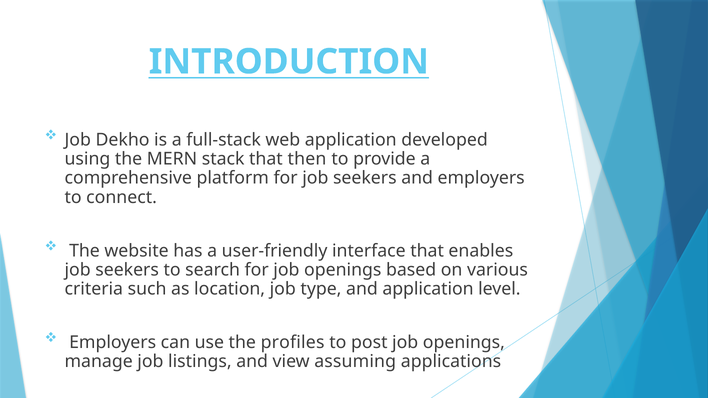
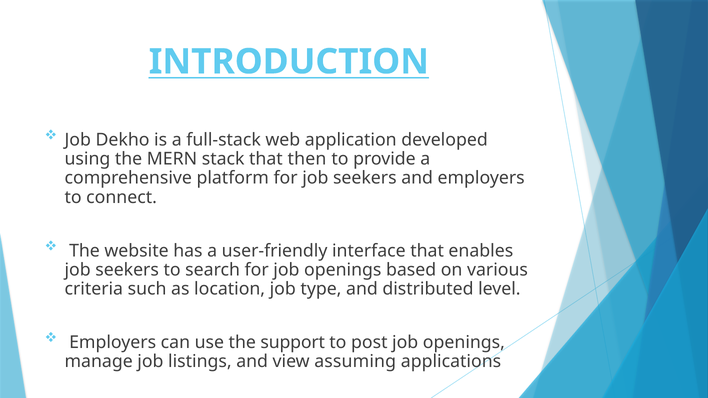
and application: application -> distributed
profiles: profiles -> support
